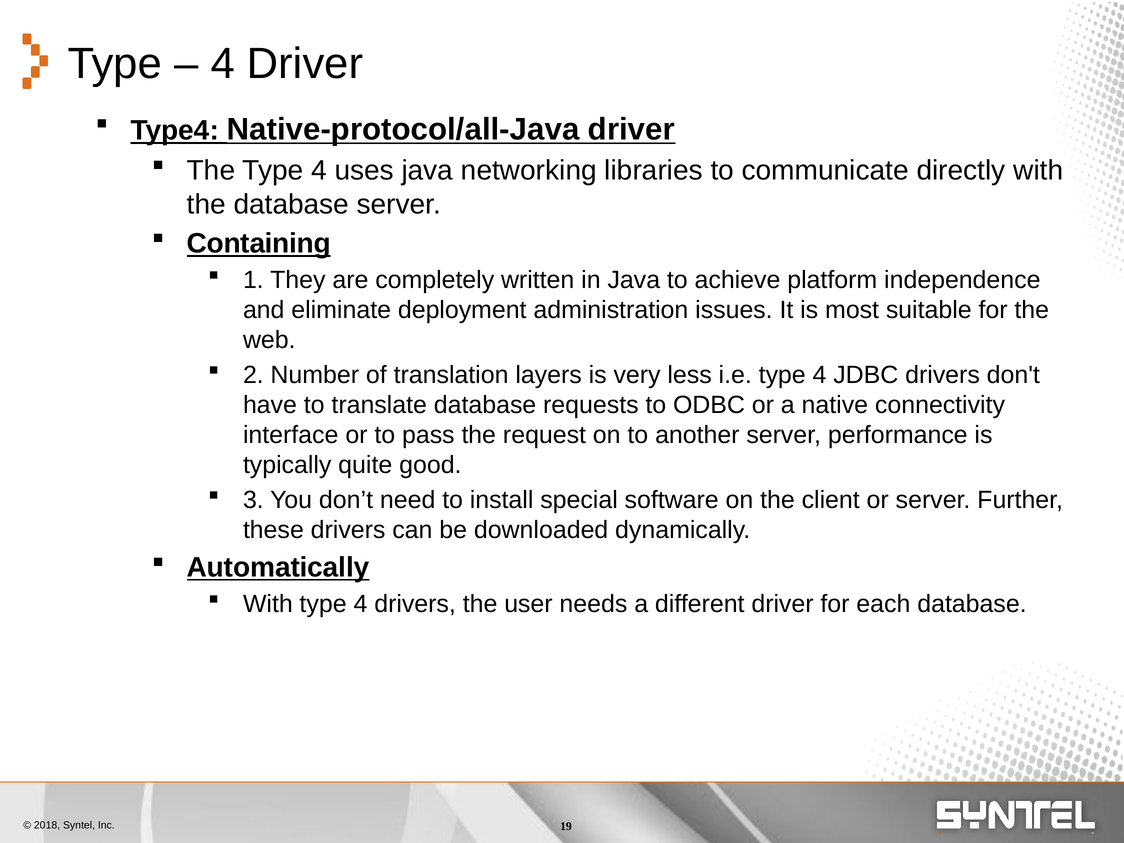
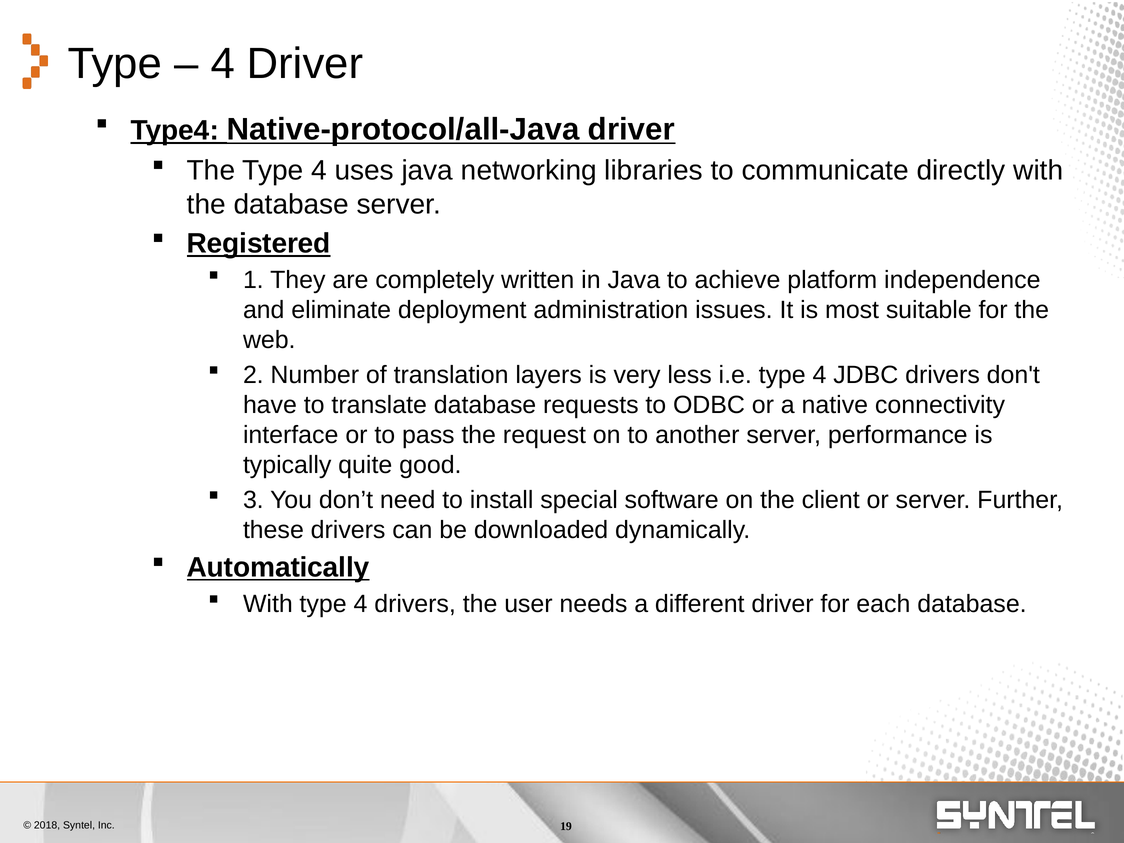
Containing: Containing -> Registered
